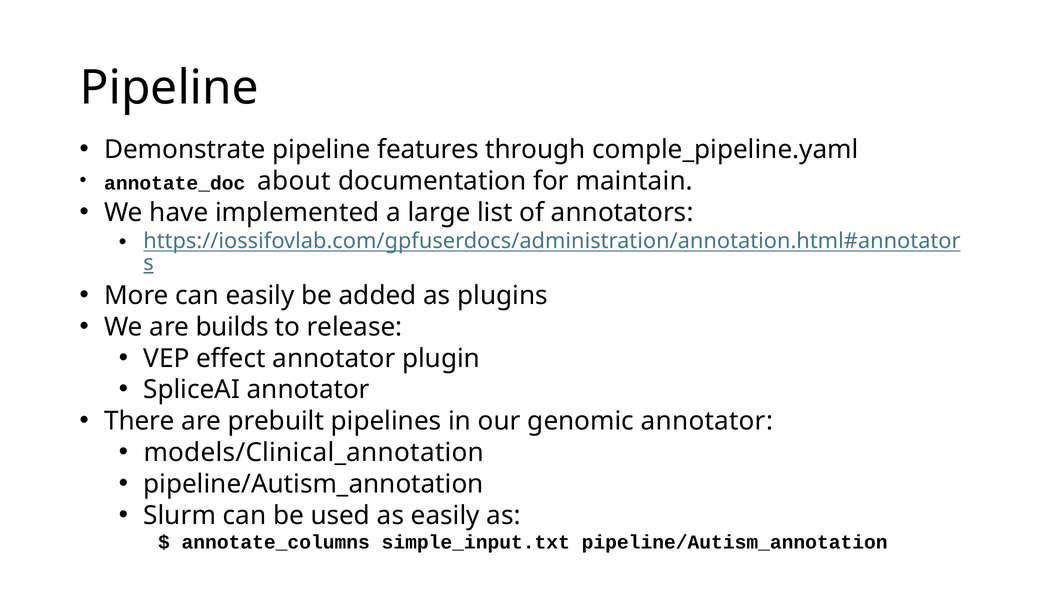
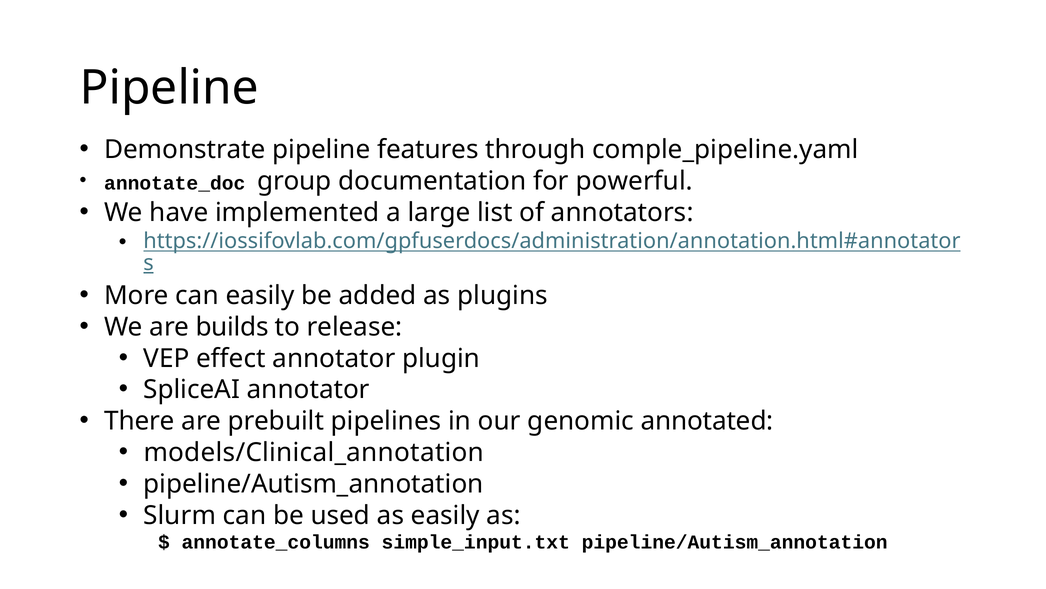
about: about -> group
maintain: maintain -> powerful
genomic annotator: annotator -> annotated
